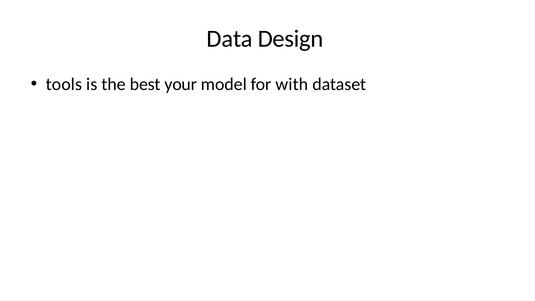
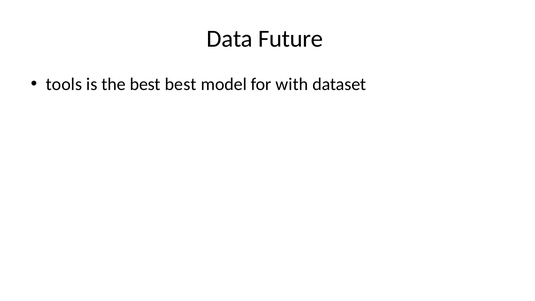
Design: Design -> Future
best your: your -> best
